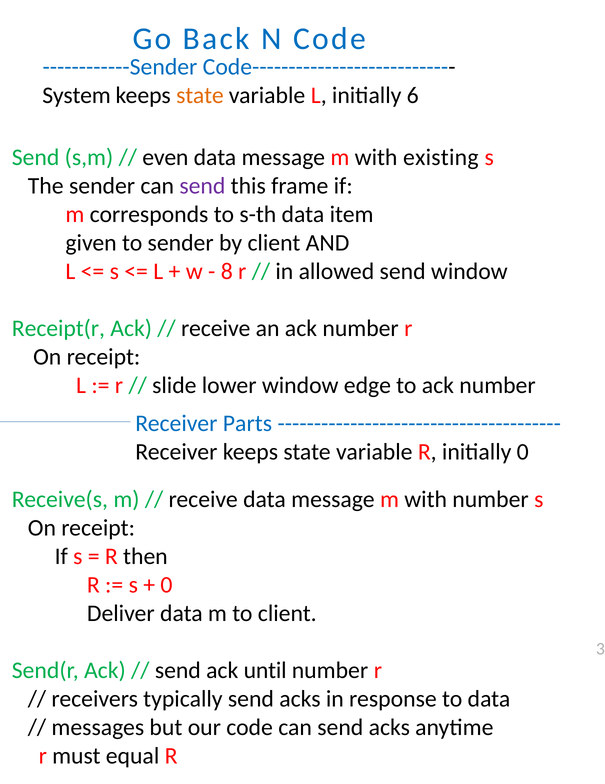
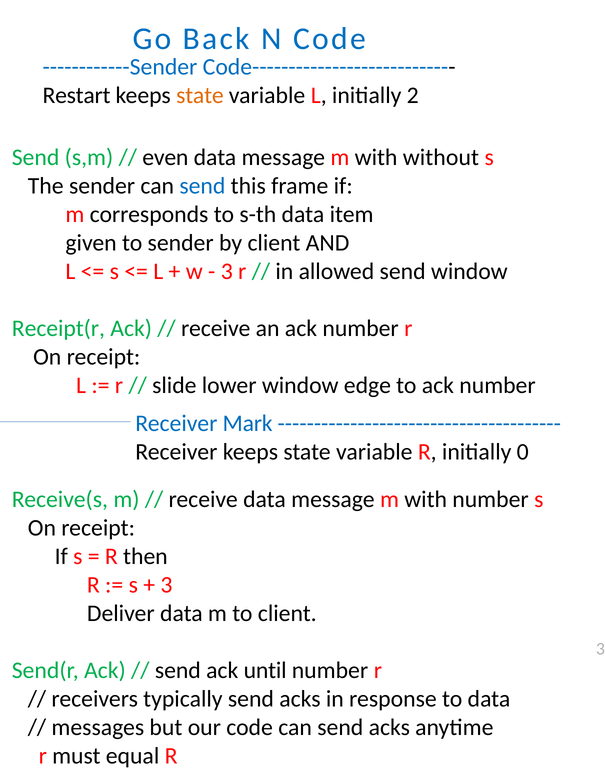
System: System -> Restart
6: 6 -> 2
existing: existing -> without
send at (202, 186) colour: purple -> blue
8 at (227, 271): 8 -> 3
Parts: Parts -> Mark
0 at (166, 584): 0 -> 3
